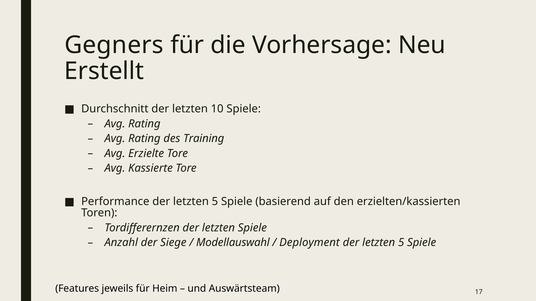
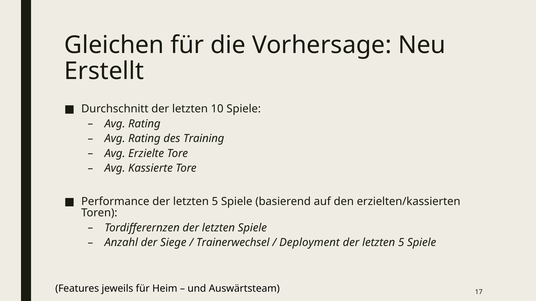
Gegners: Gegners -> Gleichen
Modellauswahl: Modellauswahl -> Trainerwechsel
